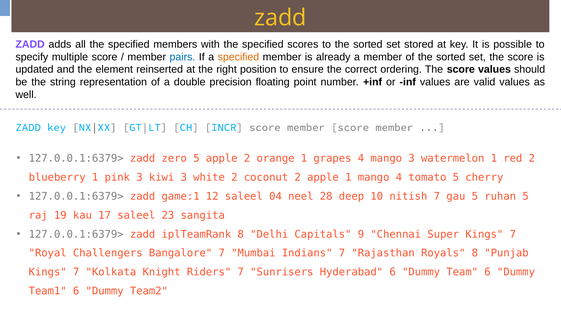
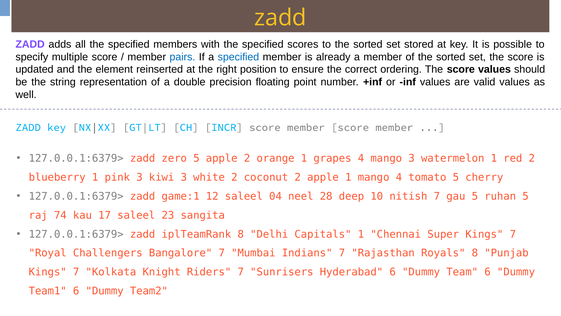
specified at (238, 57) colour: orange -> blue
19: 19 -> 74
Capitals 9: 9 -> 1
